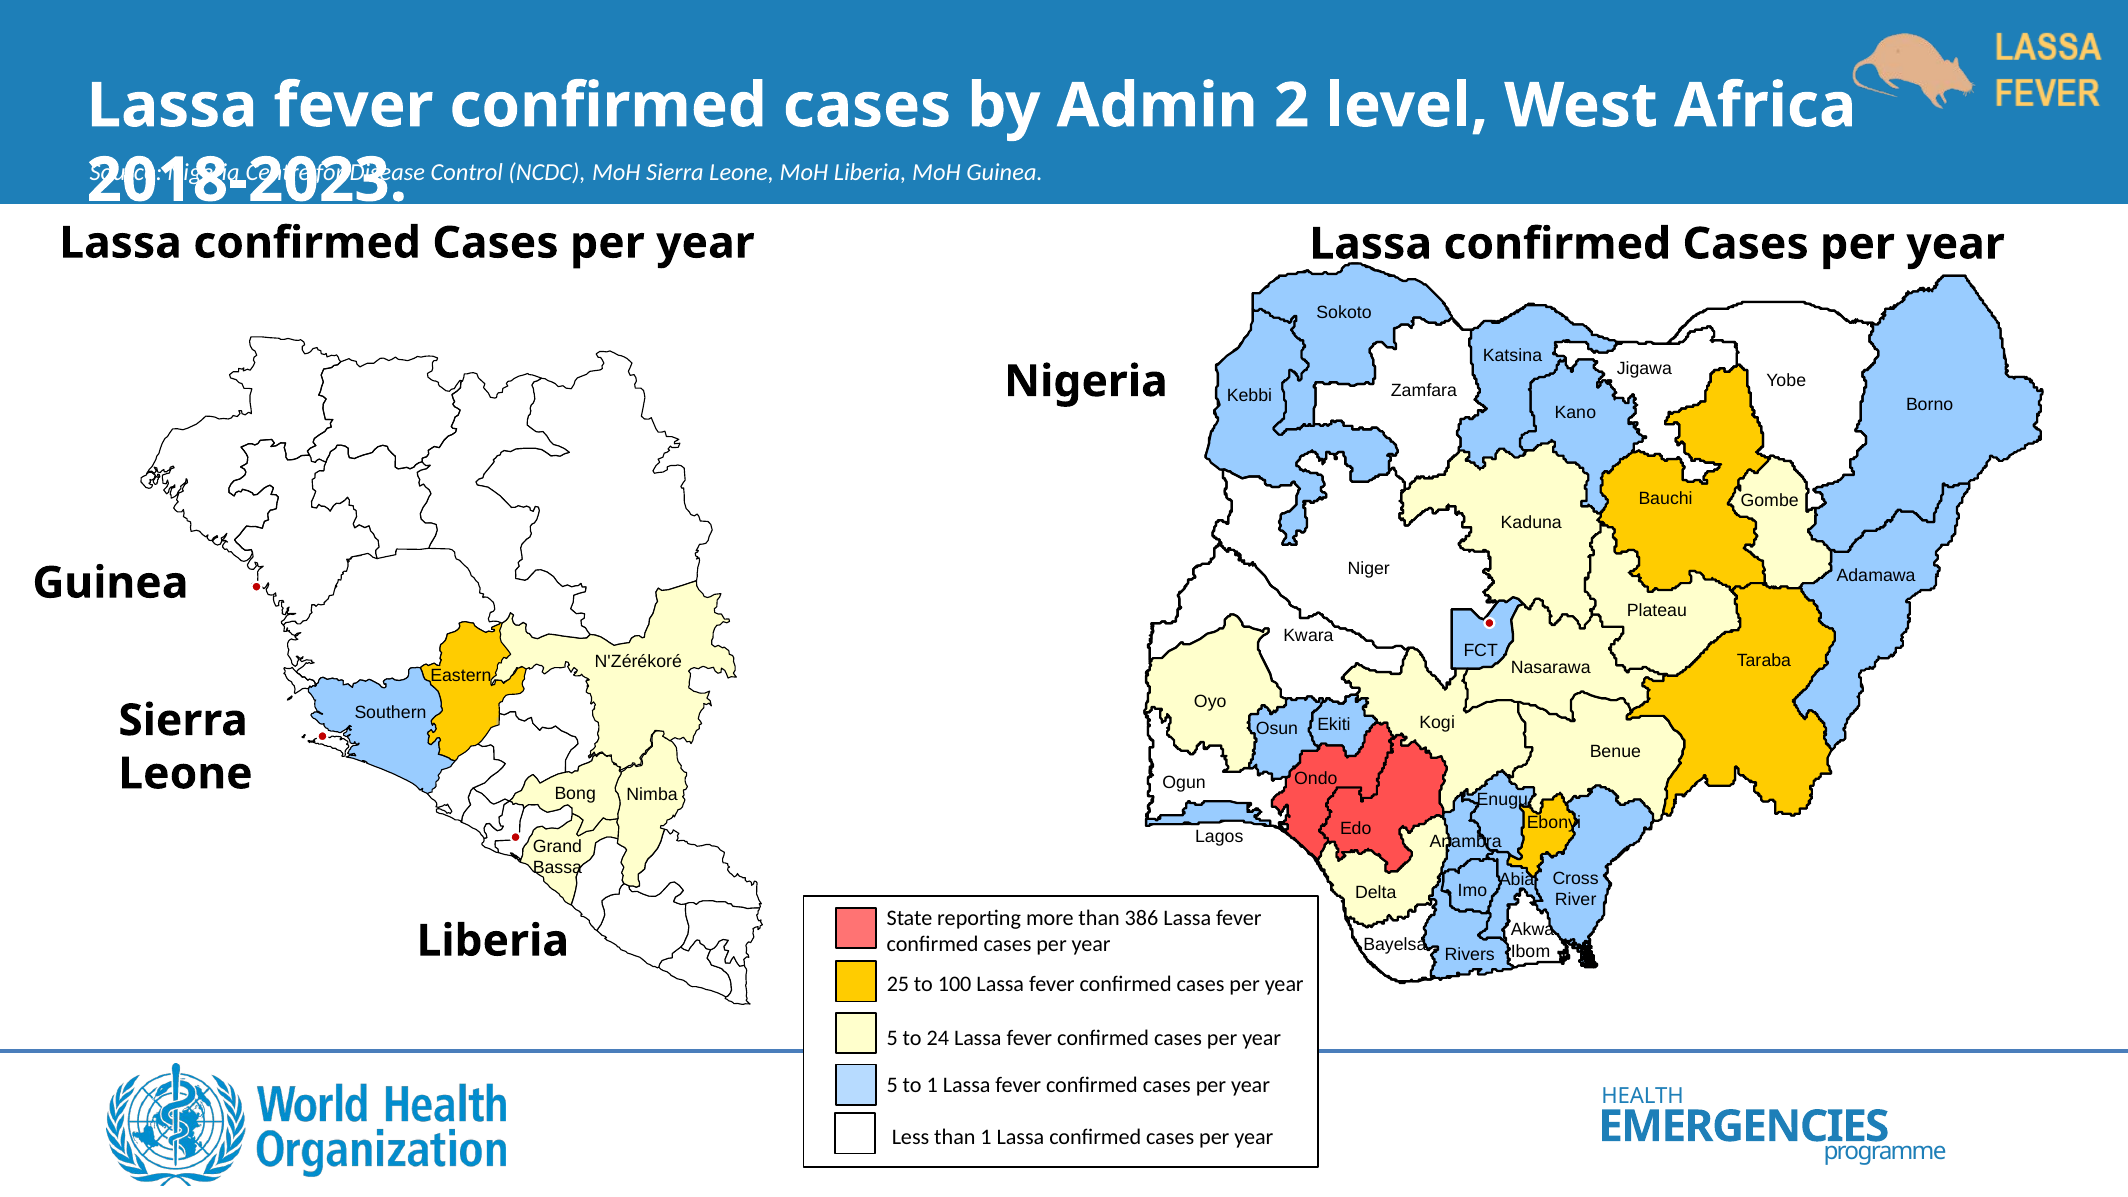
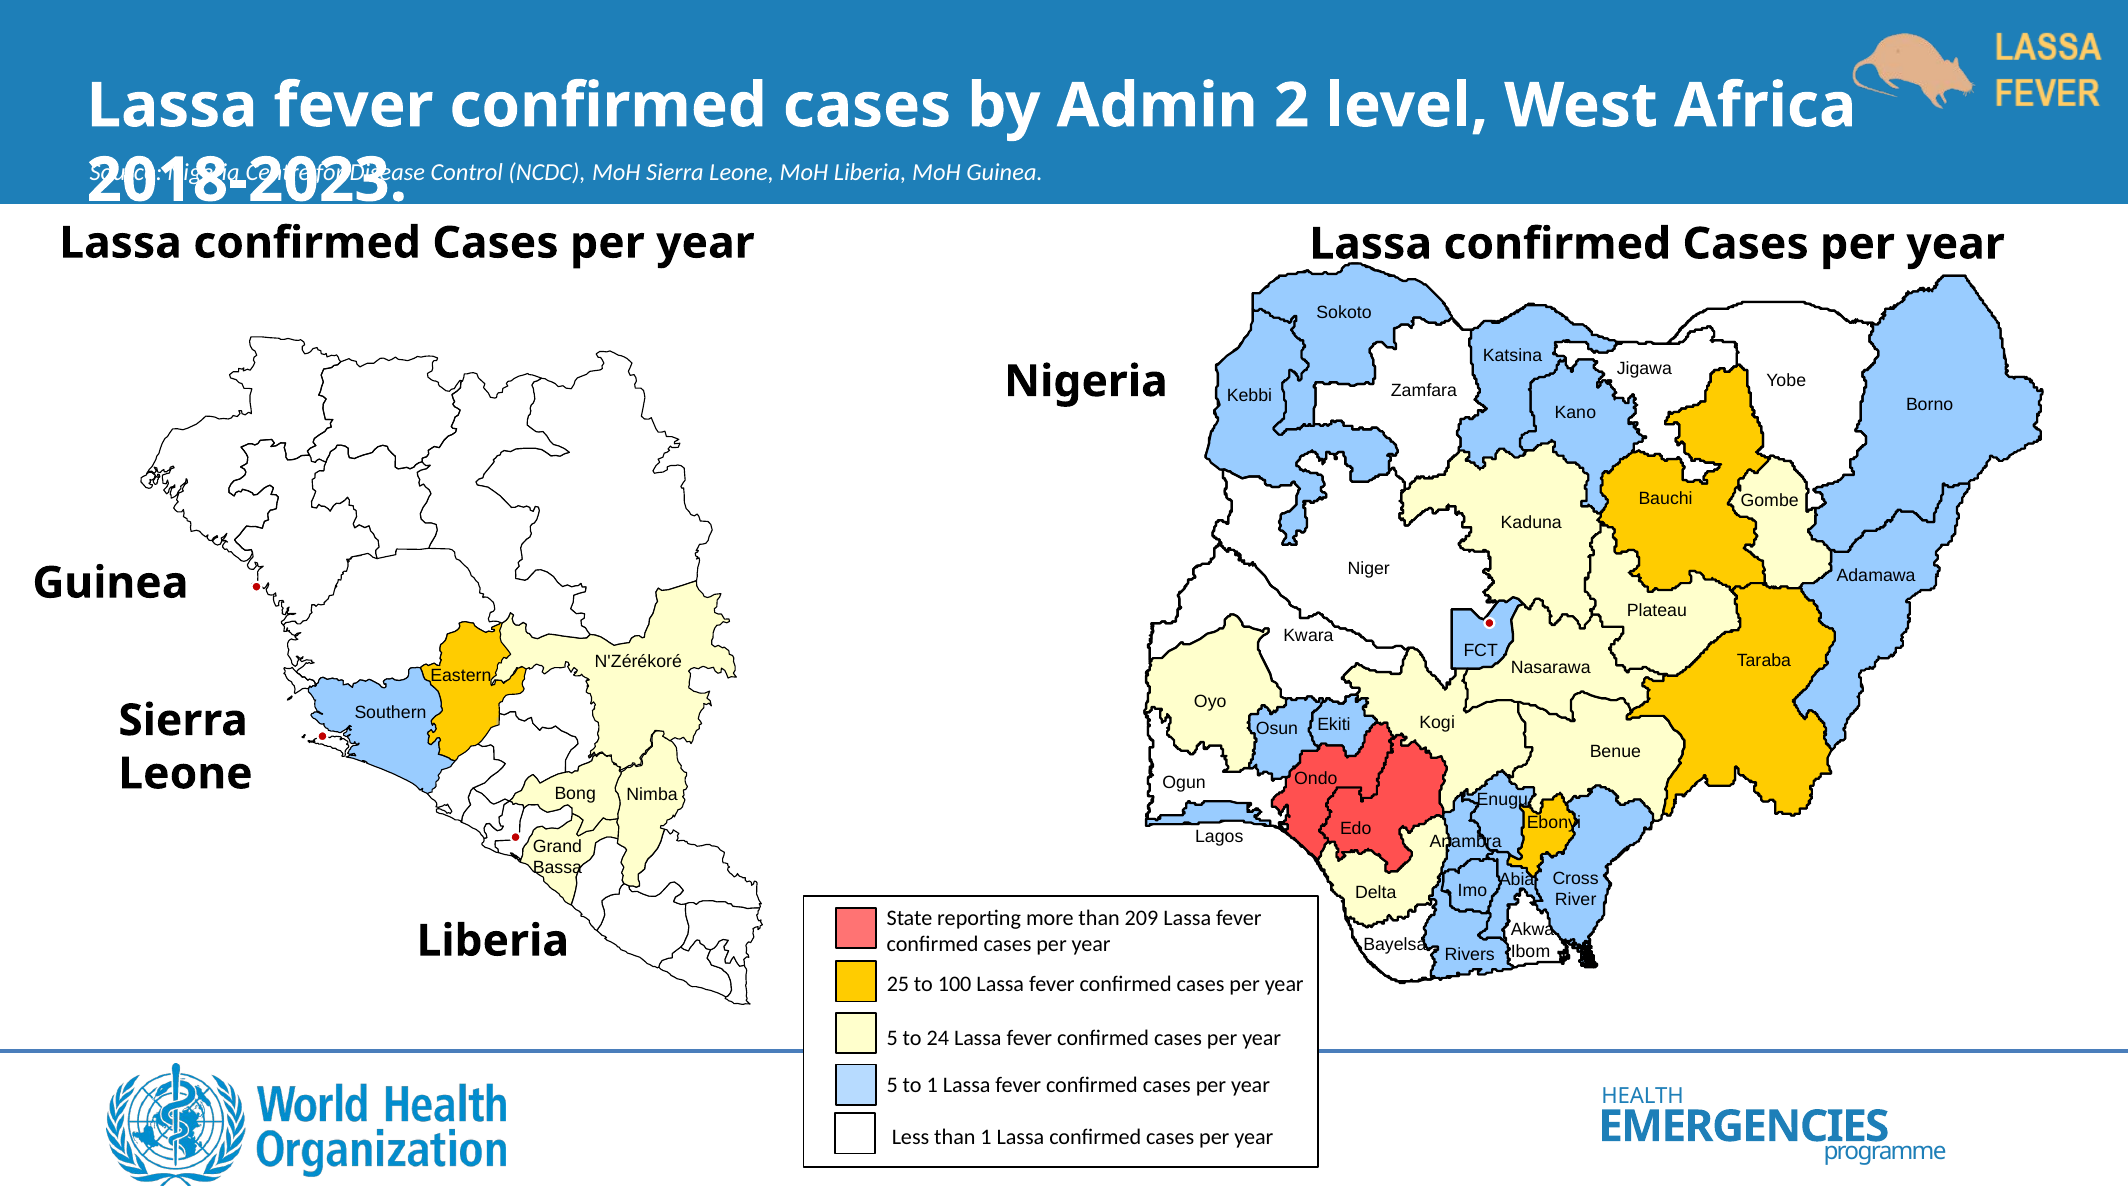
386: 386 -> 209
